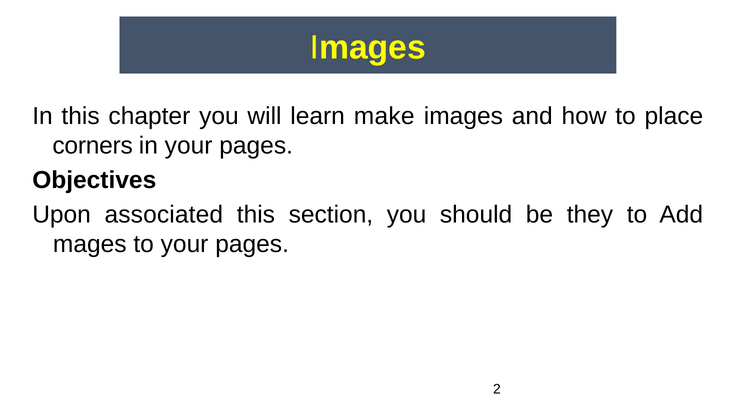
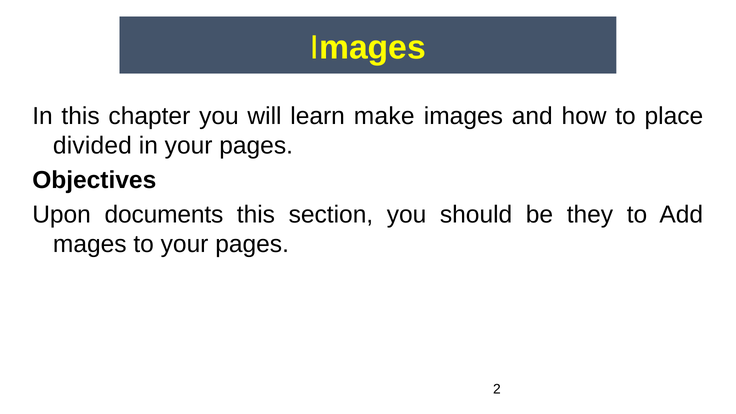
corners: corners -> divided
associated: associated -> documents
